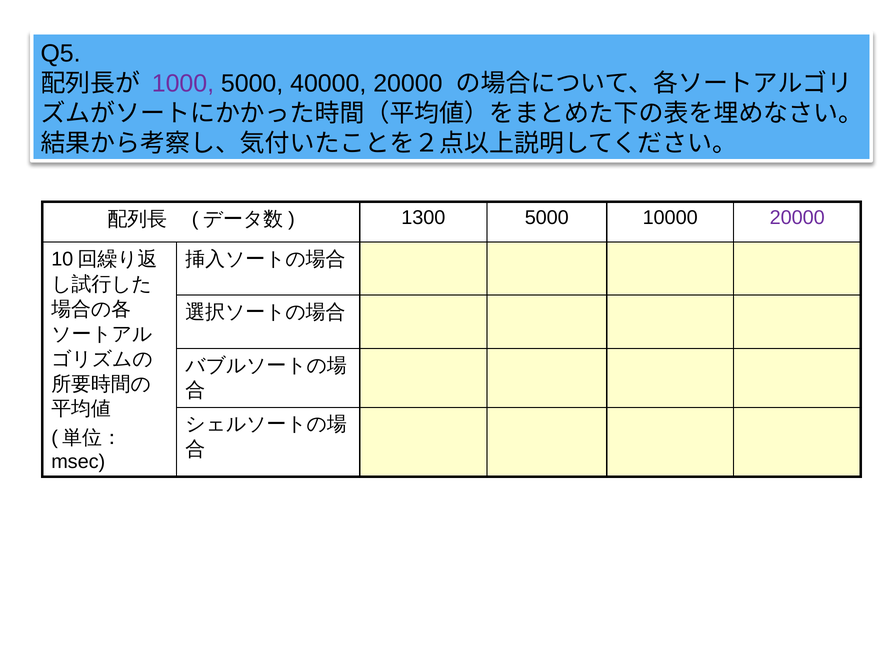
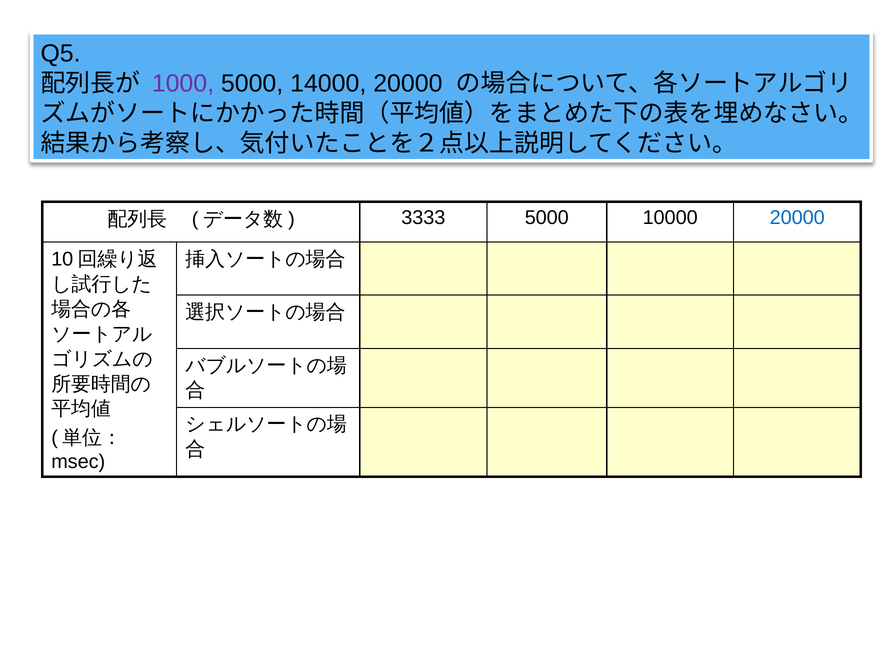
40000: 40000 -> 14000
1300: 1300 -> 3333
20000 at (797, 218) colour: purple -> blue
